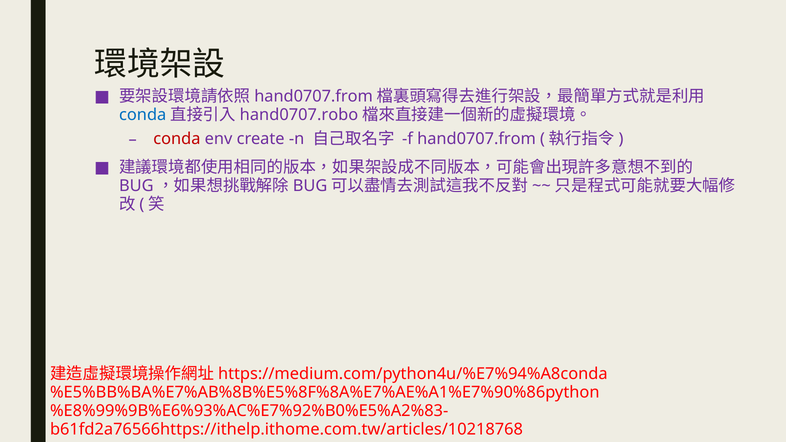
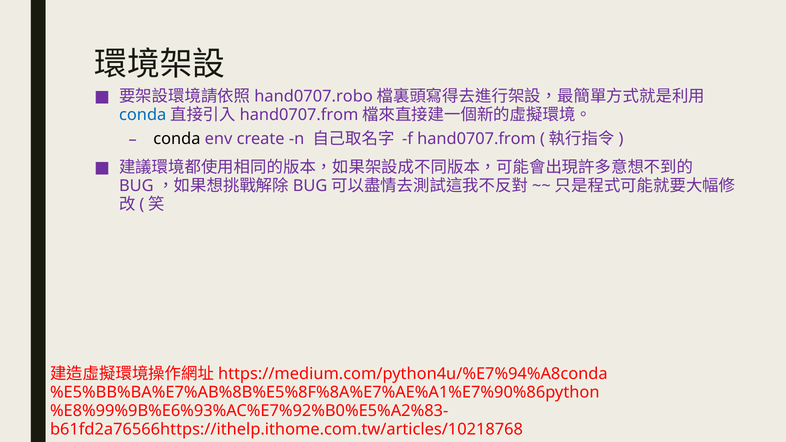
hand0707.from at (314, 96): hand0707.from -> hand0707.robo
hand0707.robo at (299, 115): hand0707.robo -> hand0707.from
conda at (177, 139) colour: red -> black
